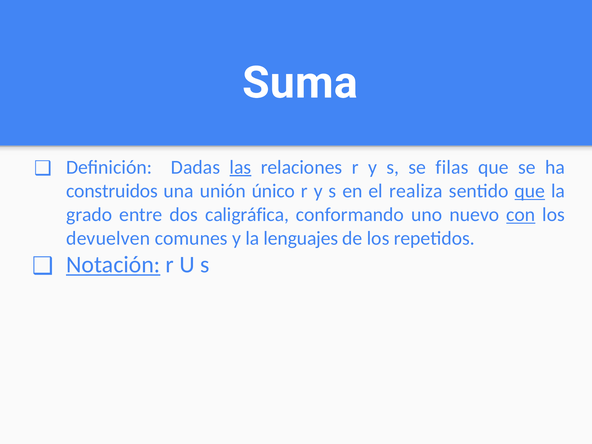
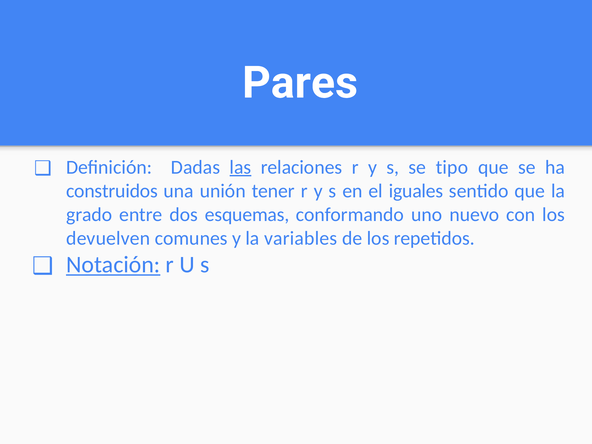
Suma: Suma -> Pares
filas: filas -> tipo
único: único -> tener
realiza: realiza -> iguales
que at (530, 191) underline: present -> none
caligráfica: caligráfica -> esquemas
con underline: present -> none
lenguajes: lenguajes -> variables
